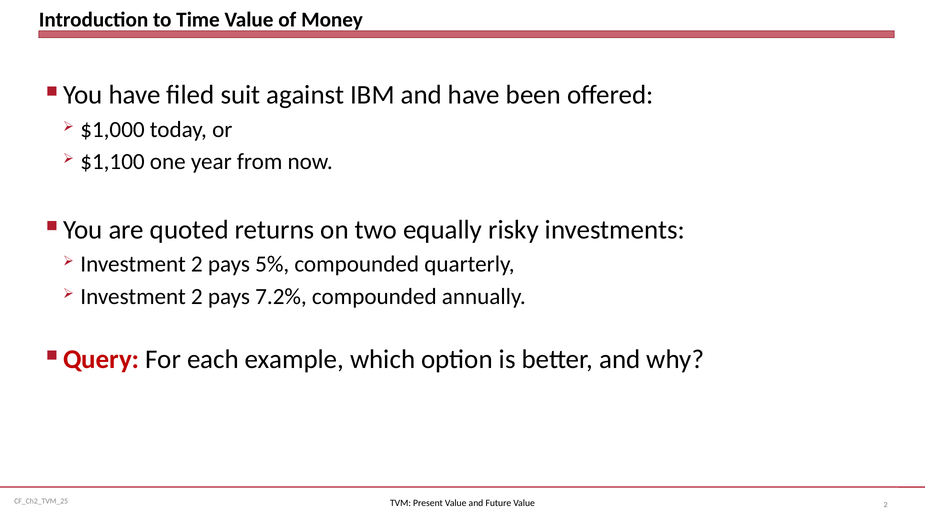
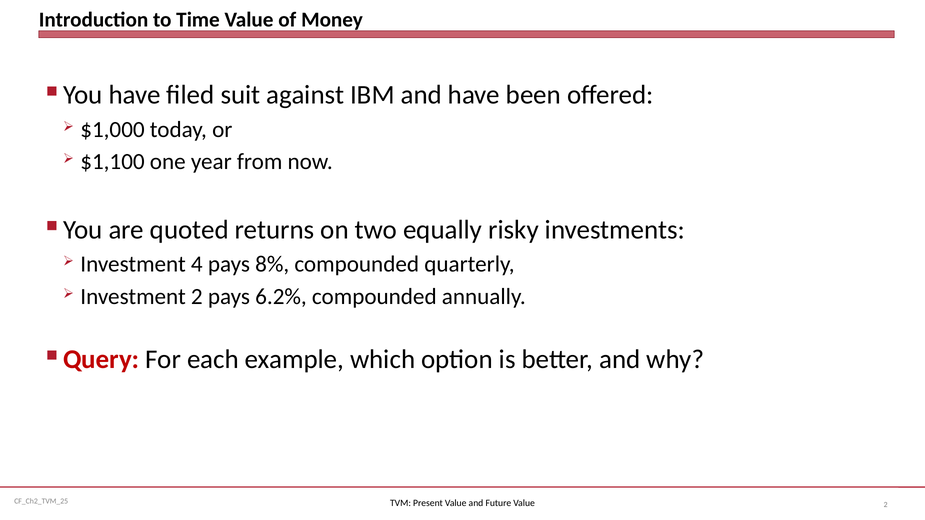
2 at (197, 264): 2 -> 4
5%: 5% -> 8%
7.2%: 7.2% -> 6.2%
